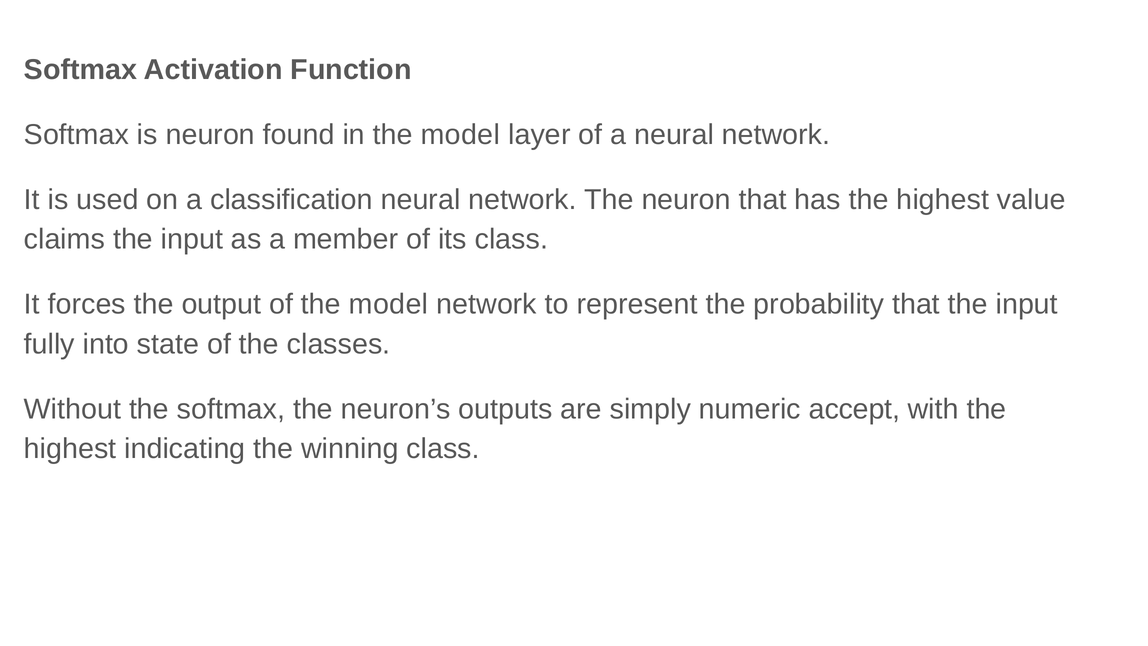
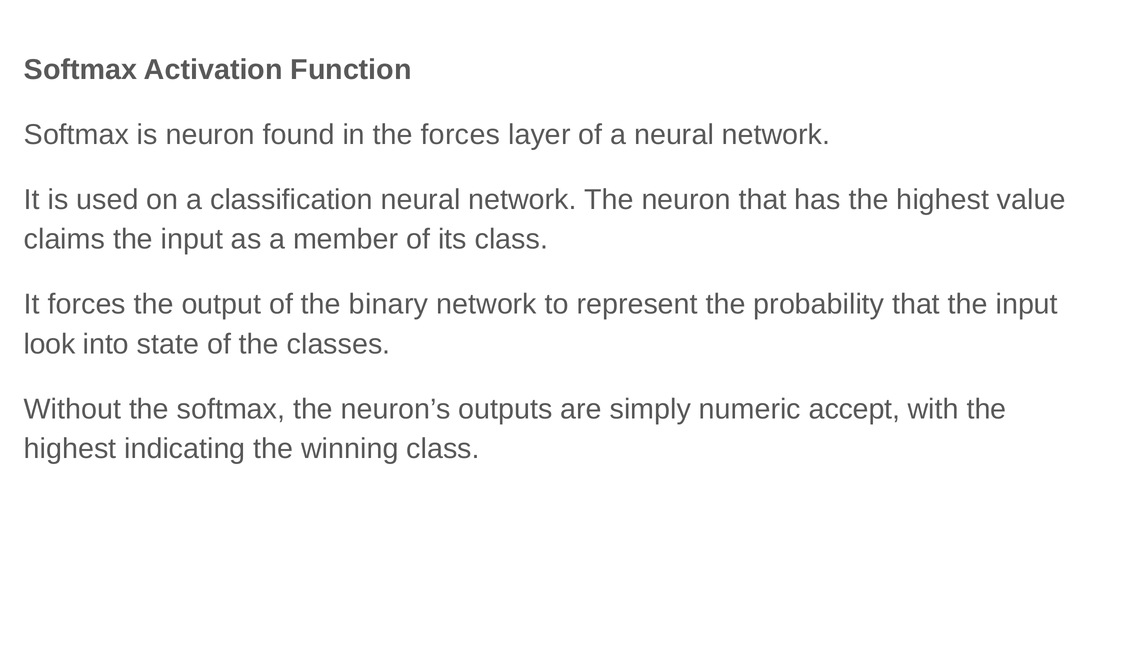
in the model: model -> forces
of the model: model -> binary
fully: fully -> look
